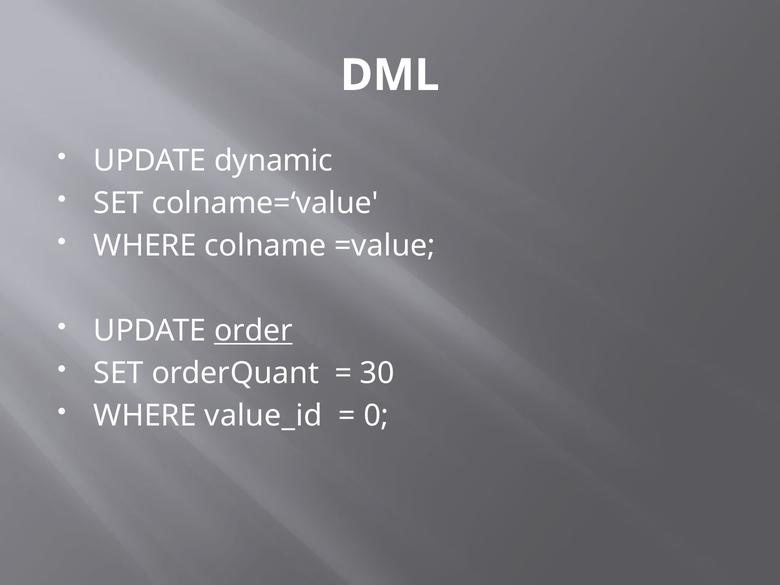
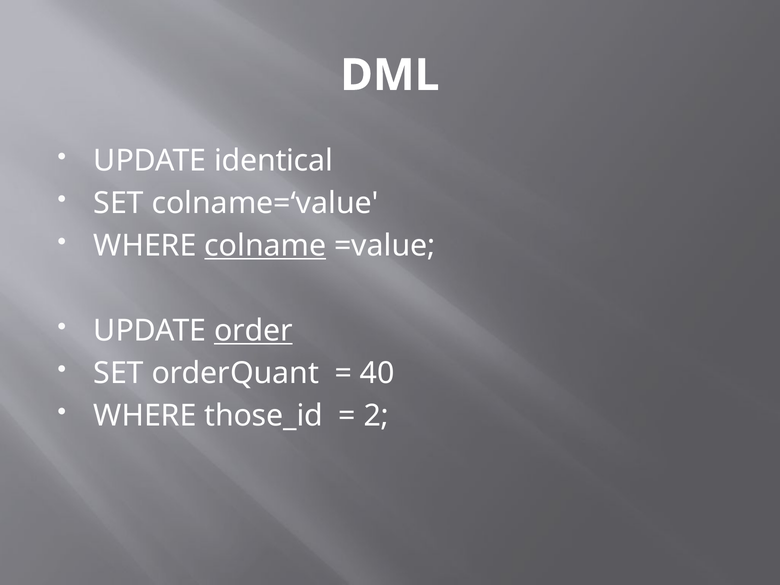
dynamic: dynamic -> identical
colname underline: none -> present
30: 30 -> 40
value_id: value_id -> those_id
0: 0 -> 2
